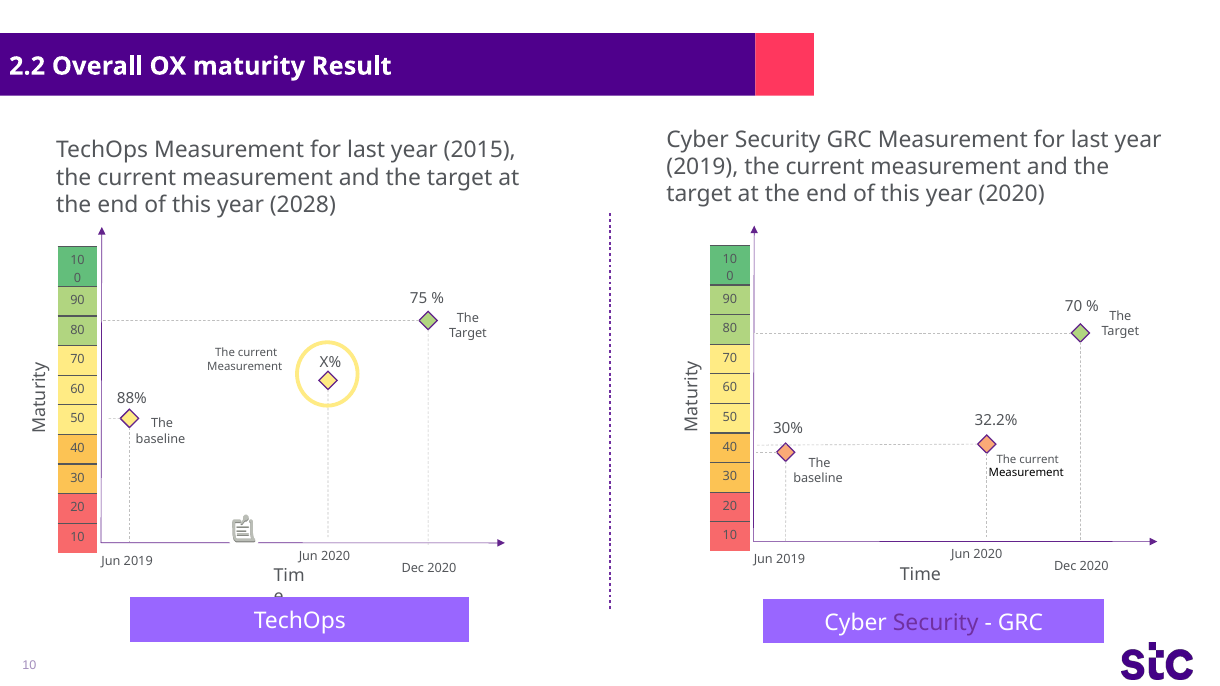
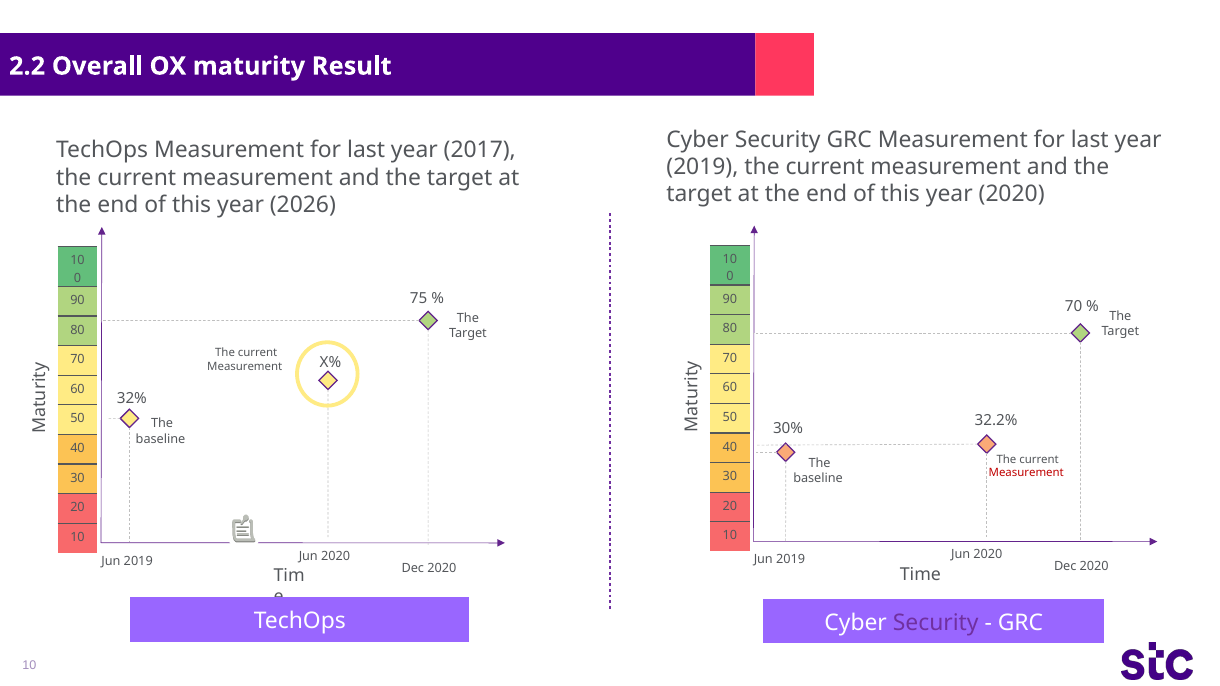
2015: 2015 -> 2017
2028: 2028 -> 2026
88%: 88% -> 32%
Measurement at (1026, 473) colour: black -> red
